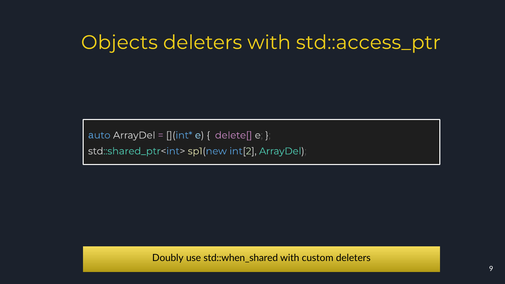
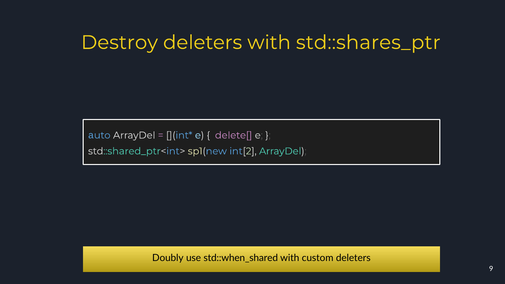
Objects: Objects -> Destroy
std::access_ptr: std::access_ptr -> std::shares_ptr
